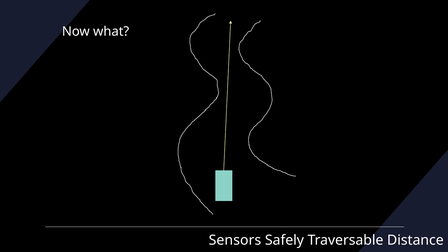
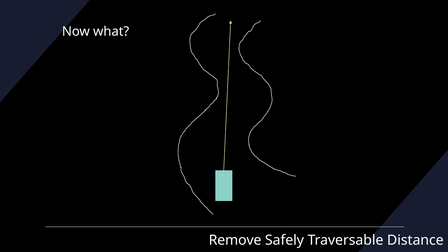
Sensors: Sensors -> Remove
